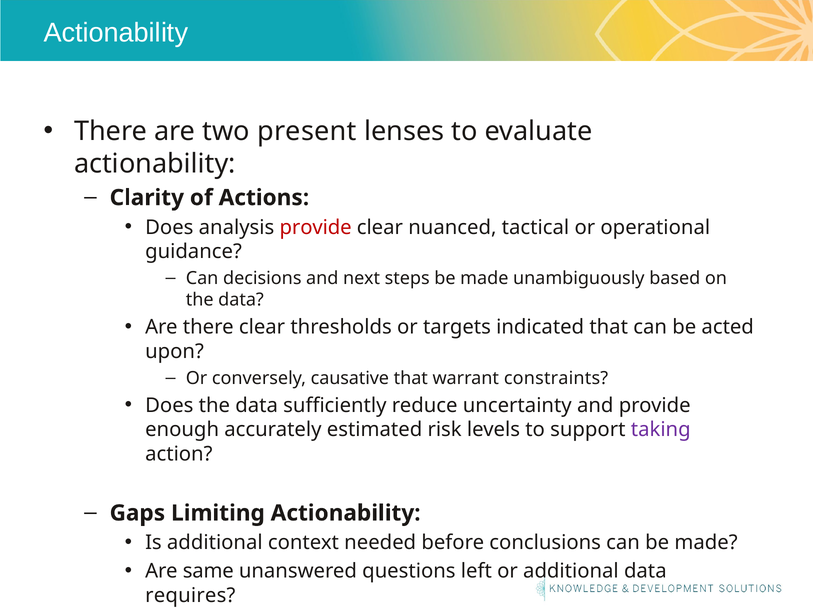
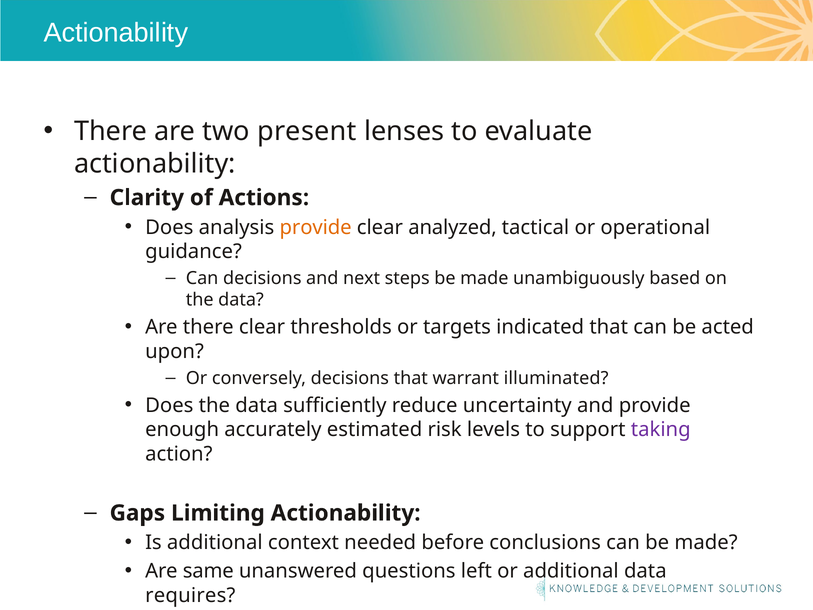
provide at (316, 227) colour: red -> orange
nuanced: nuanced -> analyzed
conversely causative: causative -> decisions
warrant constraints: constraints -> illuminated
